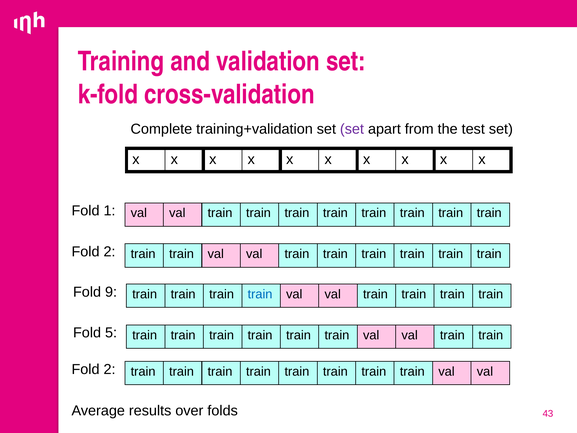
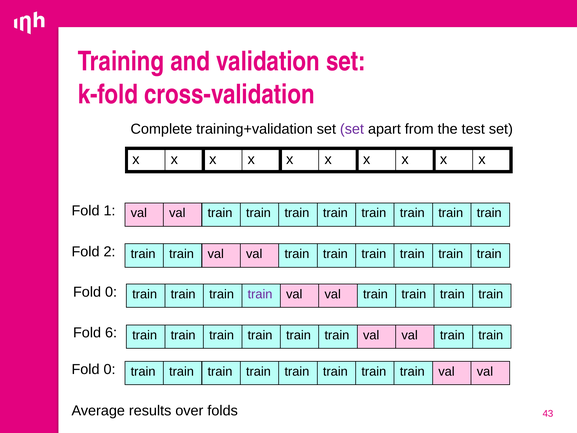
9 at (111, 292): 9 -> 0
train at (260, 294) colour: blue -> purple
5: 5 -> 6
2 at (110, 369): 2 -> 0
